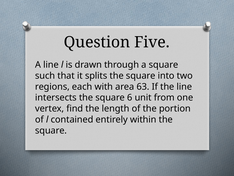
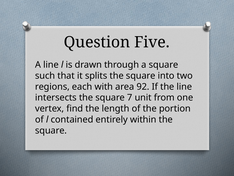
63: 63 -> 92
6: 6 -> 7
